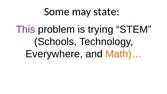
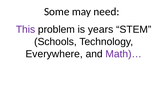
state: state -> need
trying: trying -> years
Math)… colour: orange -> purple
